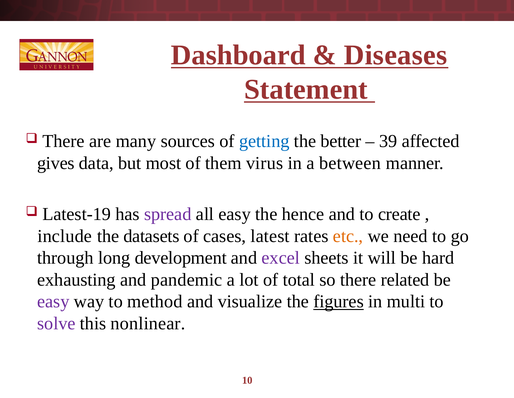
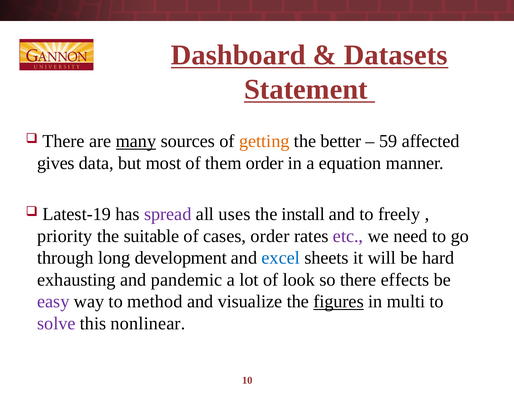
Diseases: Diseases -> Datasets
many underline: none -> present
getting colour: blue -> orange
39: 39 -> 59
them virus: virus -> order
between: between -> equation
all easy: easy -> uses
hence: hence -> install
create: create -> freely
include: include -> priority
datasets: datasets -> suitable
cases latest: latest -> order
etc colour: orange -> purple
excel colour: purple -> blue
total: total -> look
related: related -> effects
